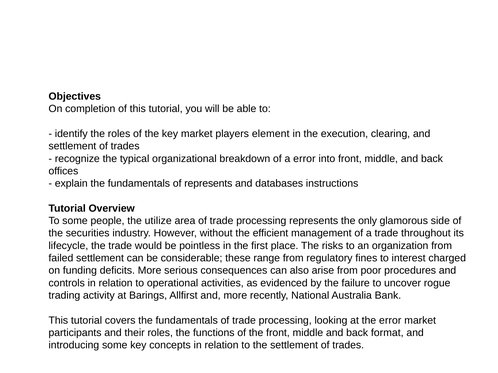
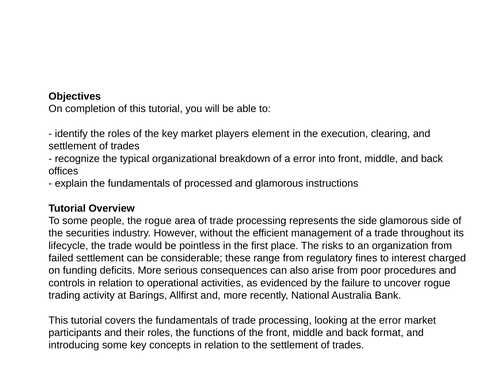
of represents: represents -> processed
and databases: databases -> glamorous
the utilize: utilize -> rogue
the only: only -> side
